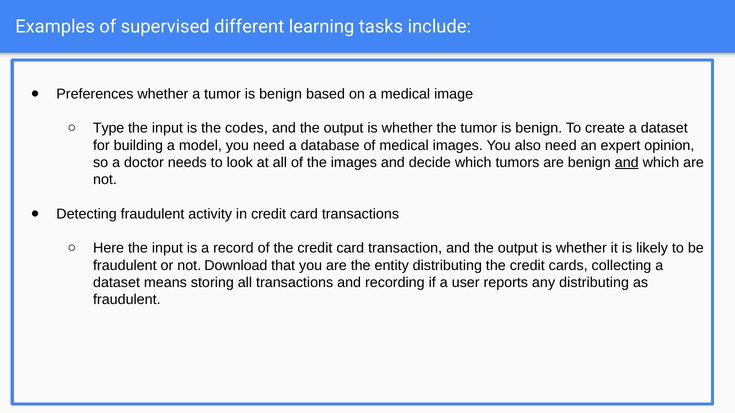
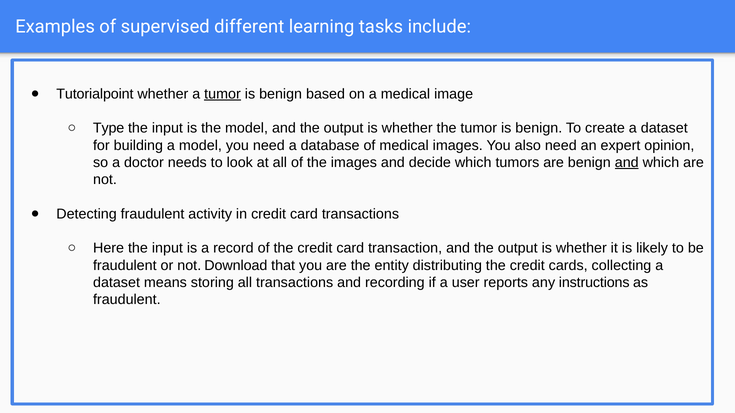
Preferences: Preferences -> Tutorialpoint
tumor at (223, 94) underline: none -> present
the codes: codes -> model
any distributing: distributing -> instructions
